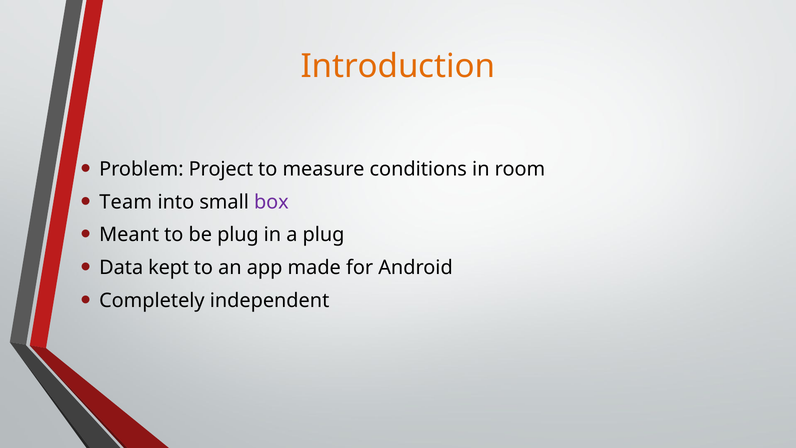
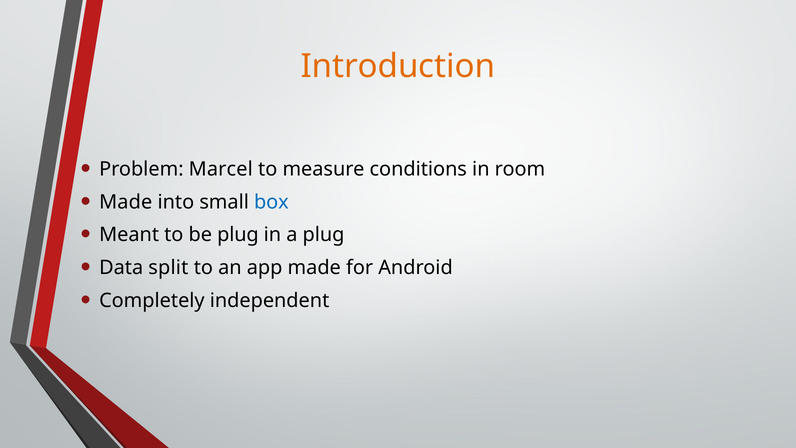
Project: Project -> Marcel
Team at (126, 202): Team -> Made
box colour: purple -> blue
kept: kept -> split
